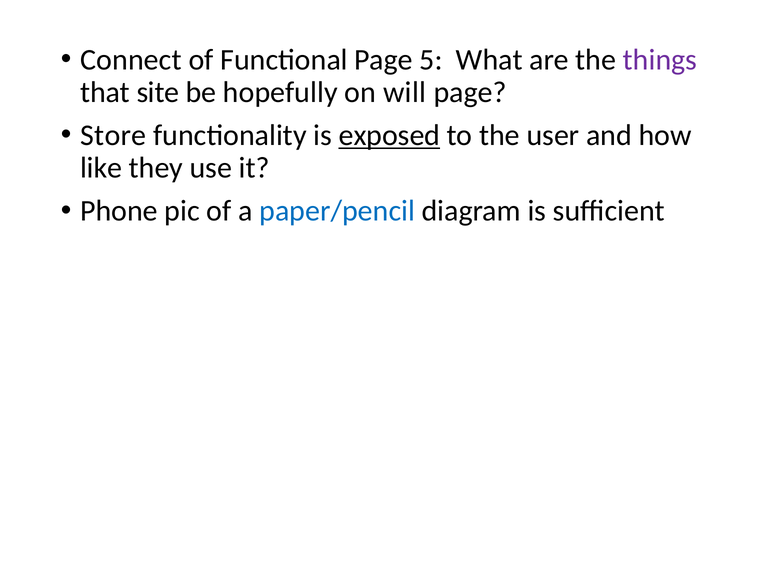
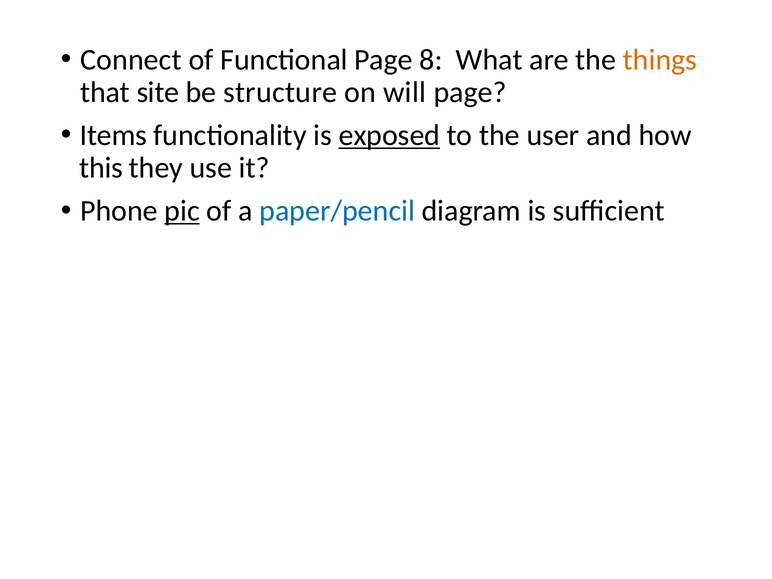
5: 5 -> 8
things colour: purple -> orange
hopefully: hopefully -> structure
Store: Store -> Items
like: like -> this
pic underline: none -> present
